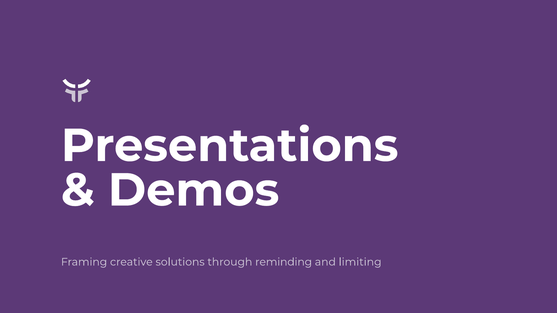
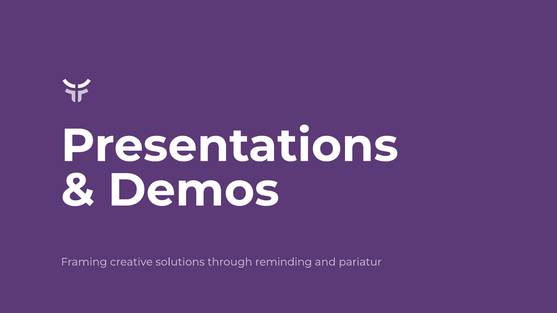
limiting: limiting -> pariatur
